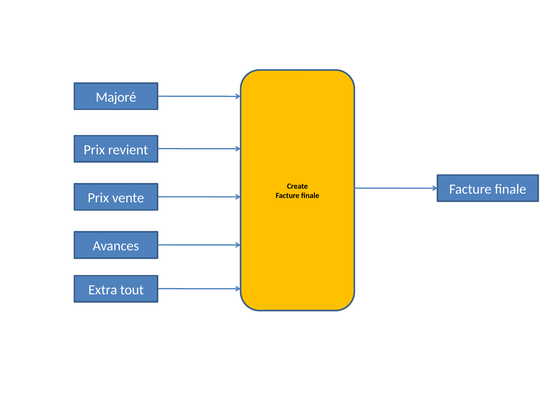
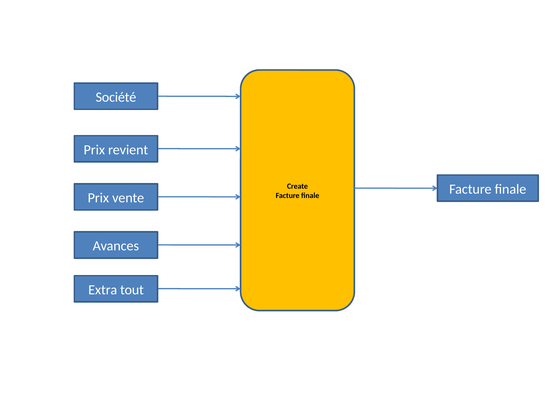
Majoré: Majoré -> Société
